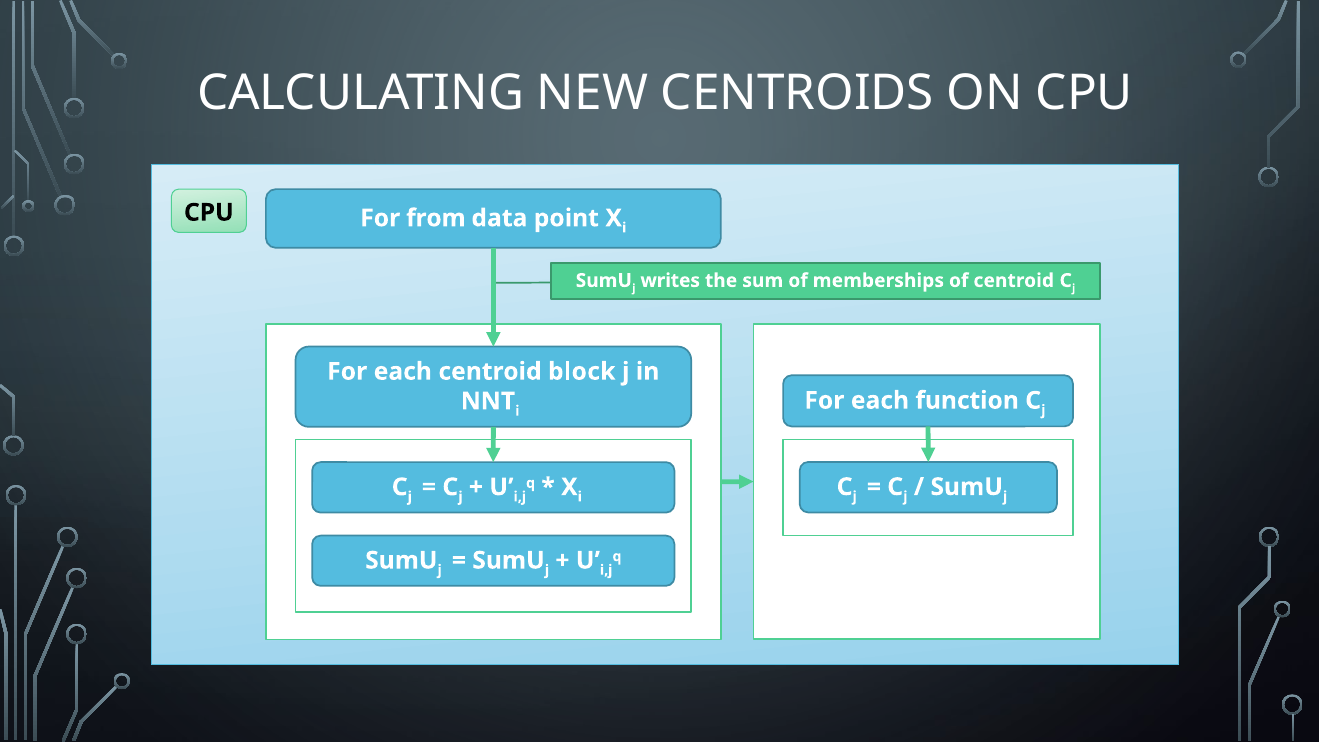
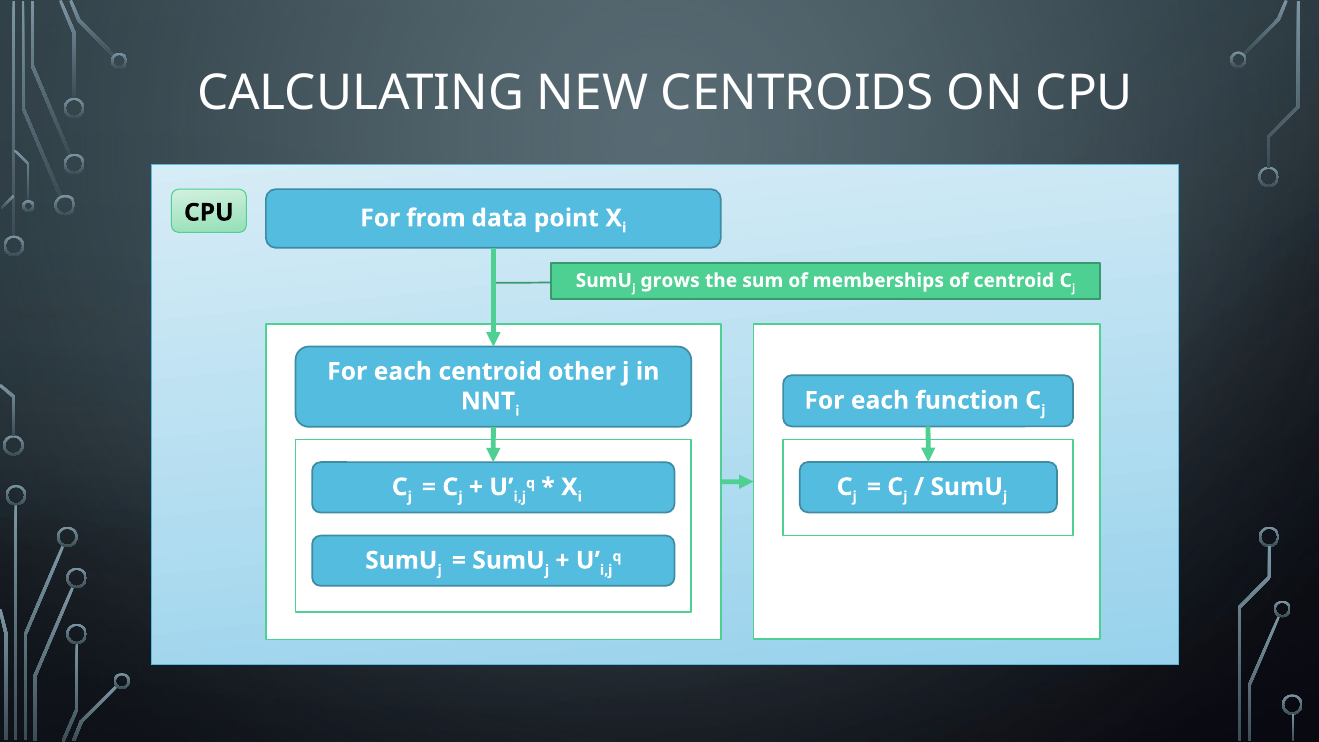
writes: writes -> grows
block: block -> other
